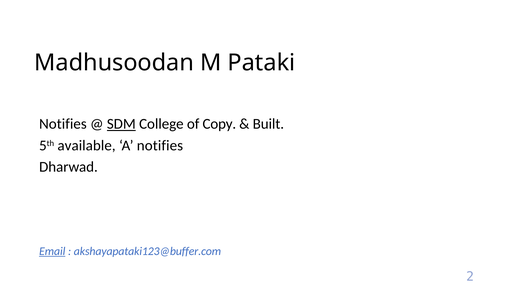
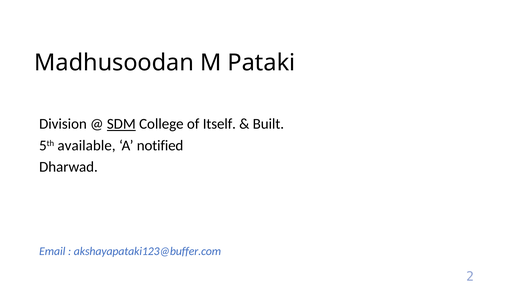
Notifies at (63, 124): Notifies -> Division
Copy: Copy -> Itself
A notifies: notifies -> notified
Email underline: present -> none
